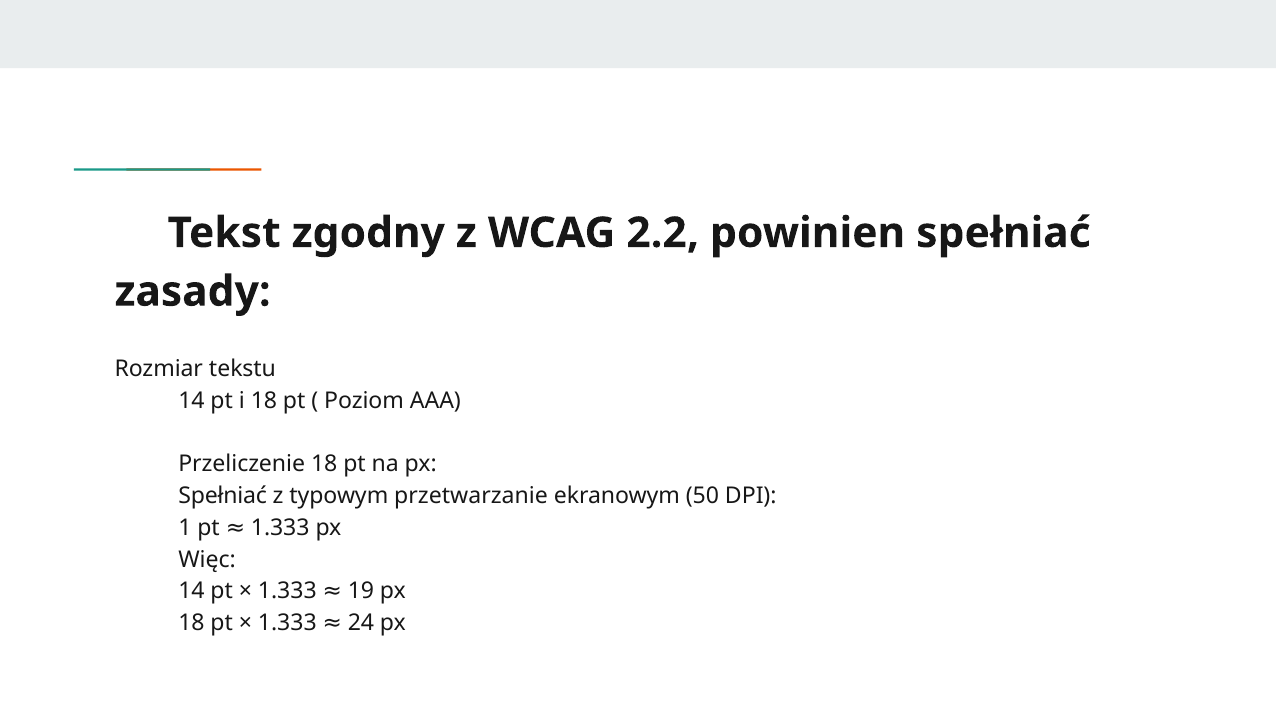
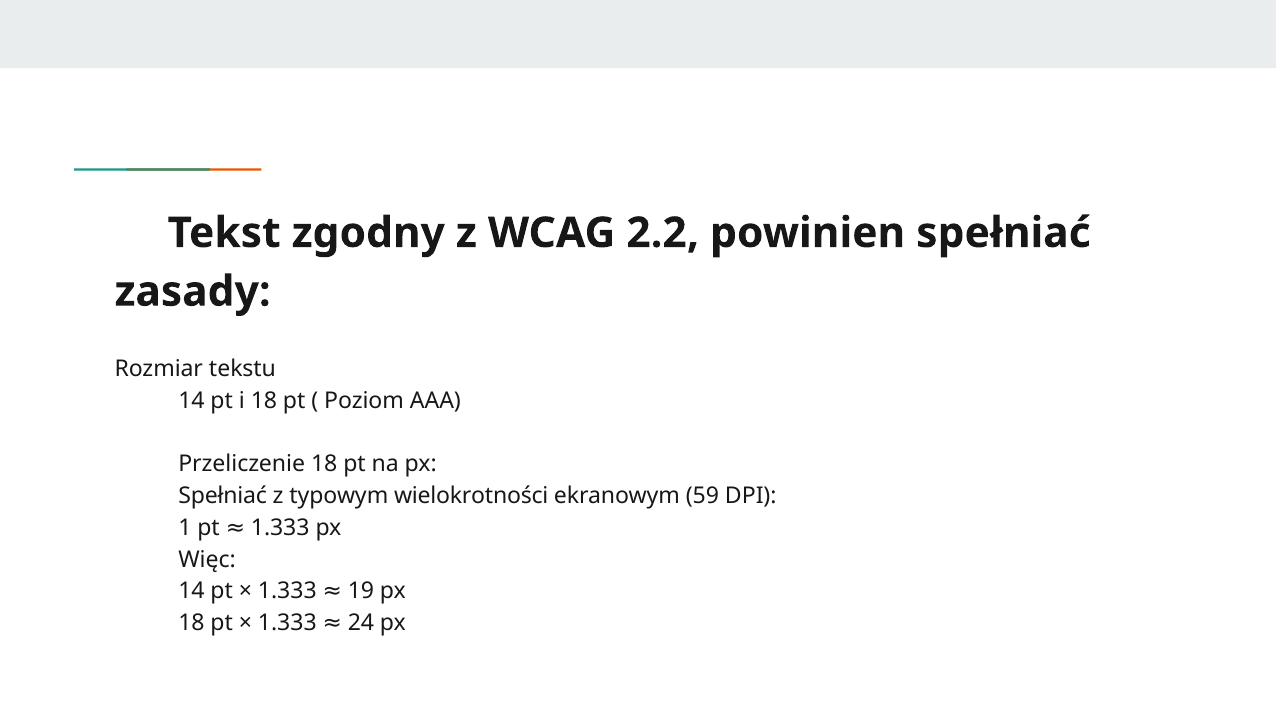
przetwarzanie: przetwarzanie -> wielokrotności
50: 50 -> 59
